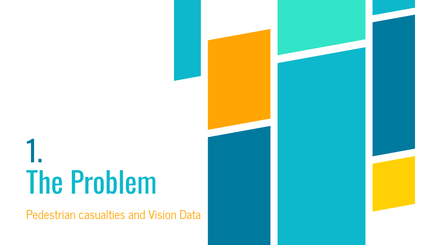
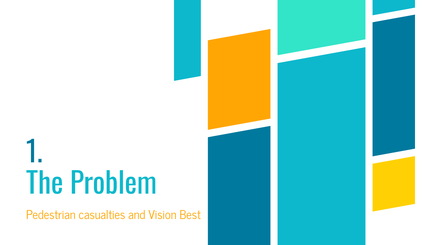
Data: Data -> Best
